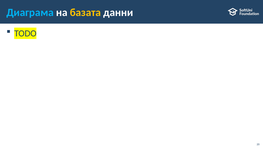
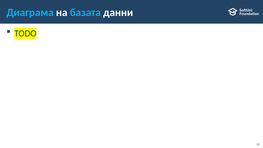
базата colour: yellow -> light blue
